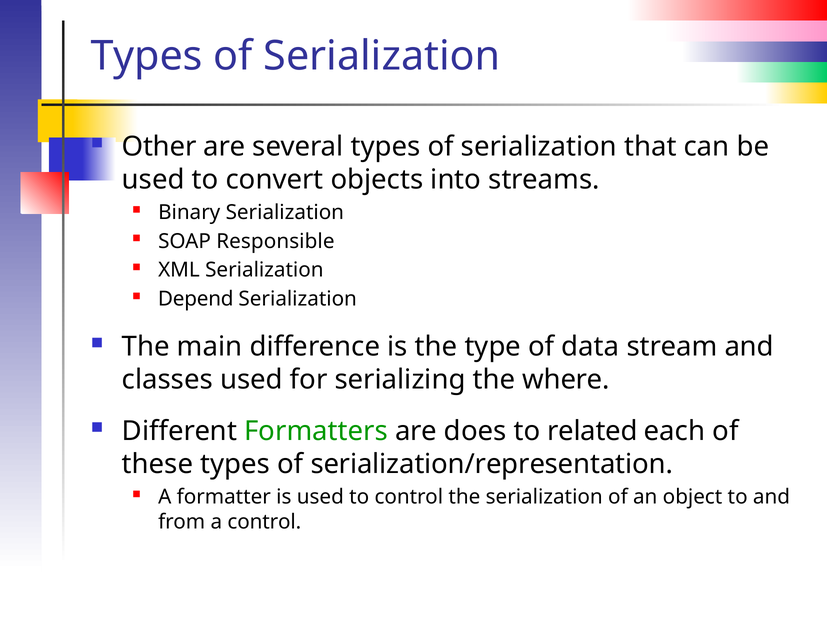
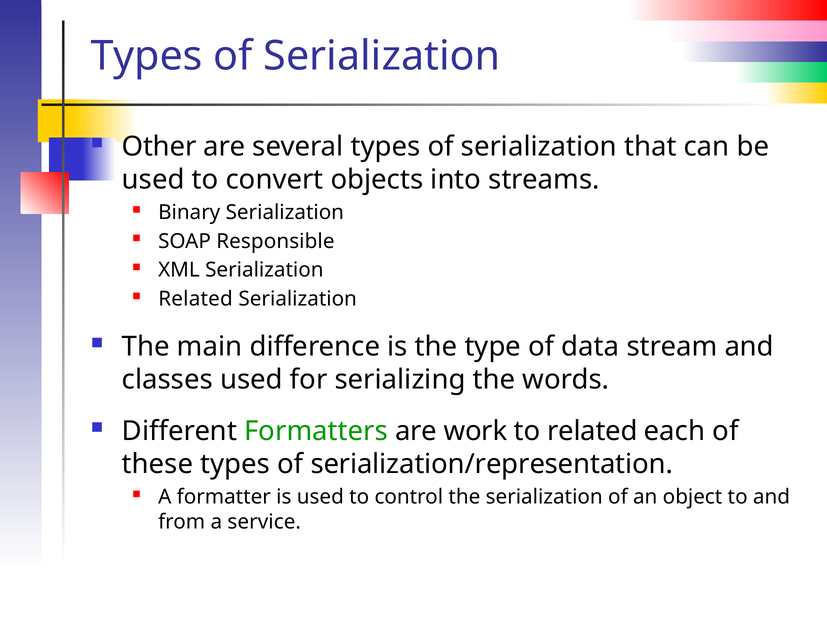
Depend at (196, 299): Depend -> Related
where: where -> words
does: does -> work
a control: control -> service
